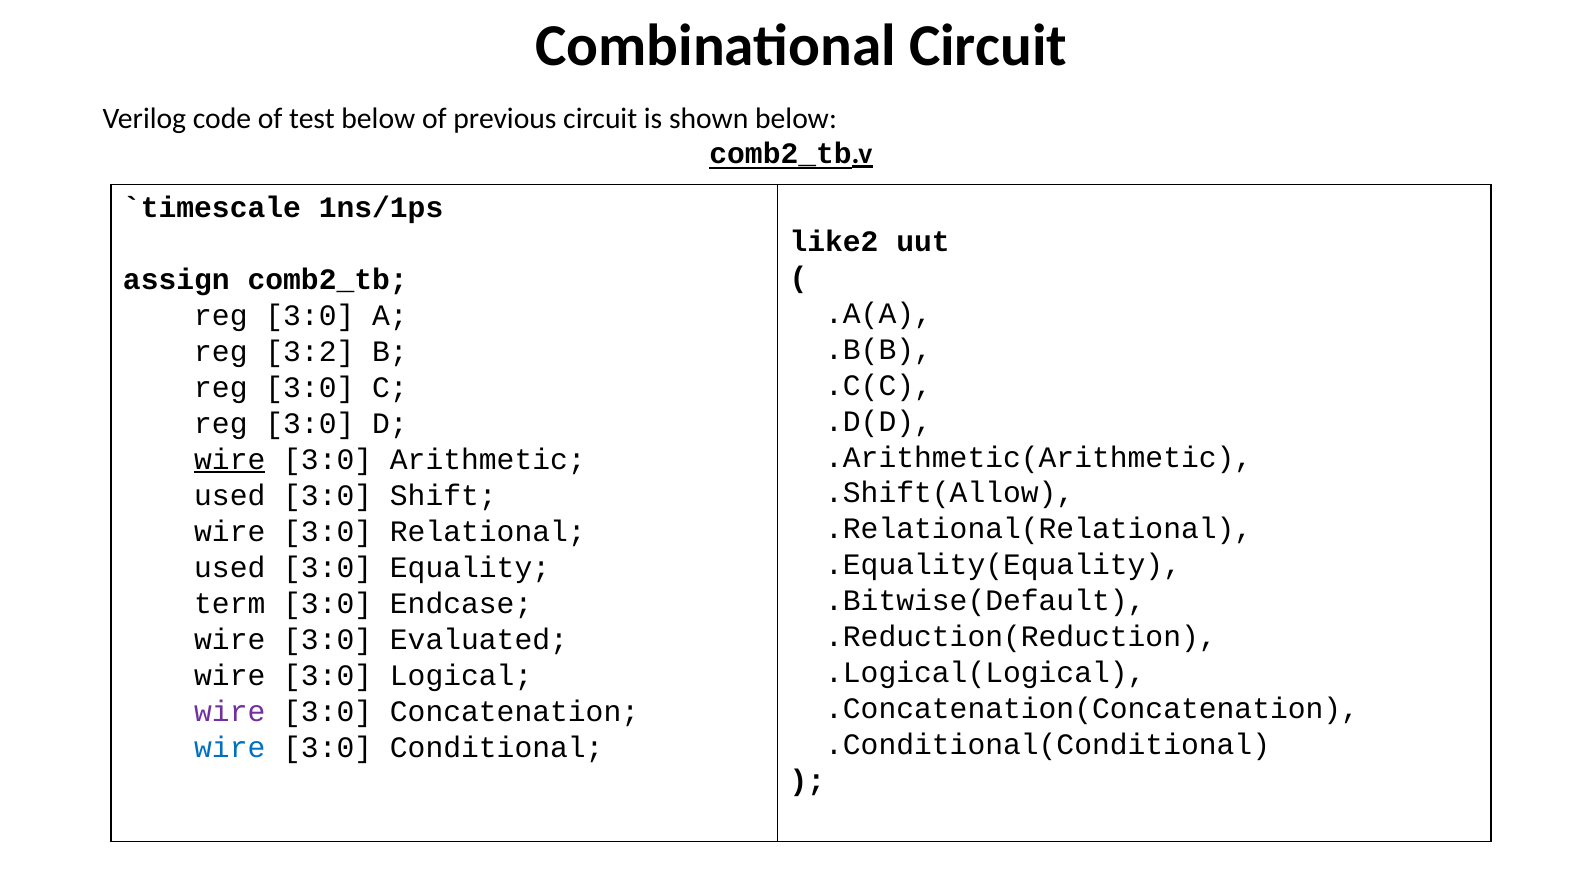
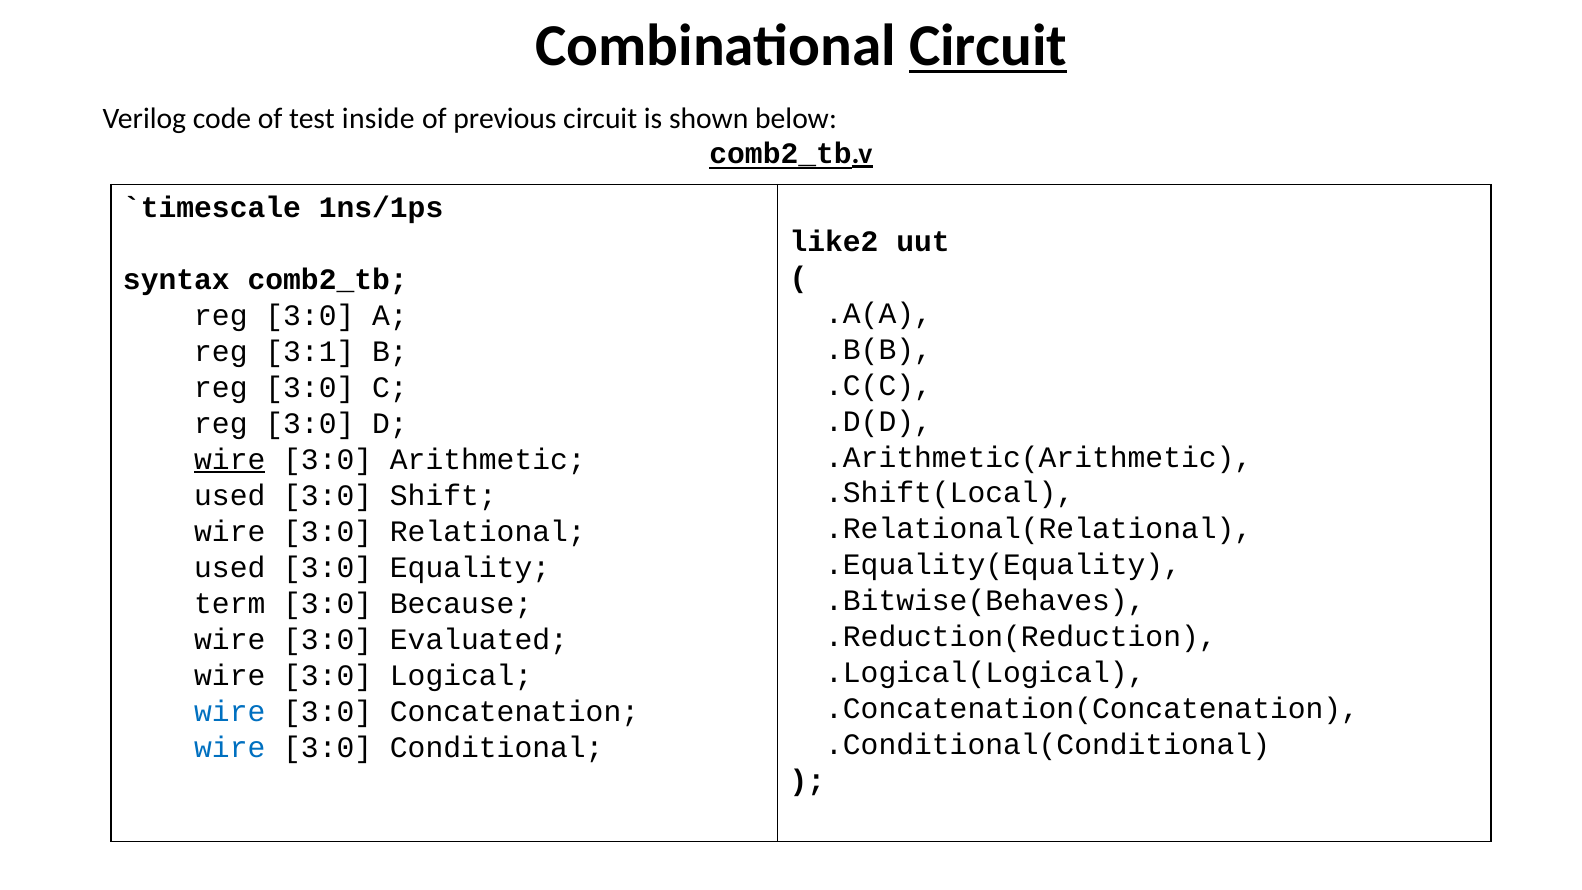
Circuit at (988, 46) underline: none -> present
test below: below -> inside
assign: assign -> syntax
3:2: 3:2 -> 3:1
.Shift(Allow: .Shift(Allow -> .Shift(Local
.Bitwise(Default: .Bitwise(Default -> .Bitwise(Behaves
Endcase: Endcase -> Because
wire at (230, 711) colour: purple -> blue
